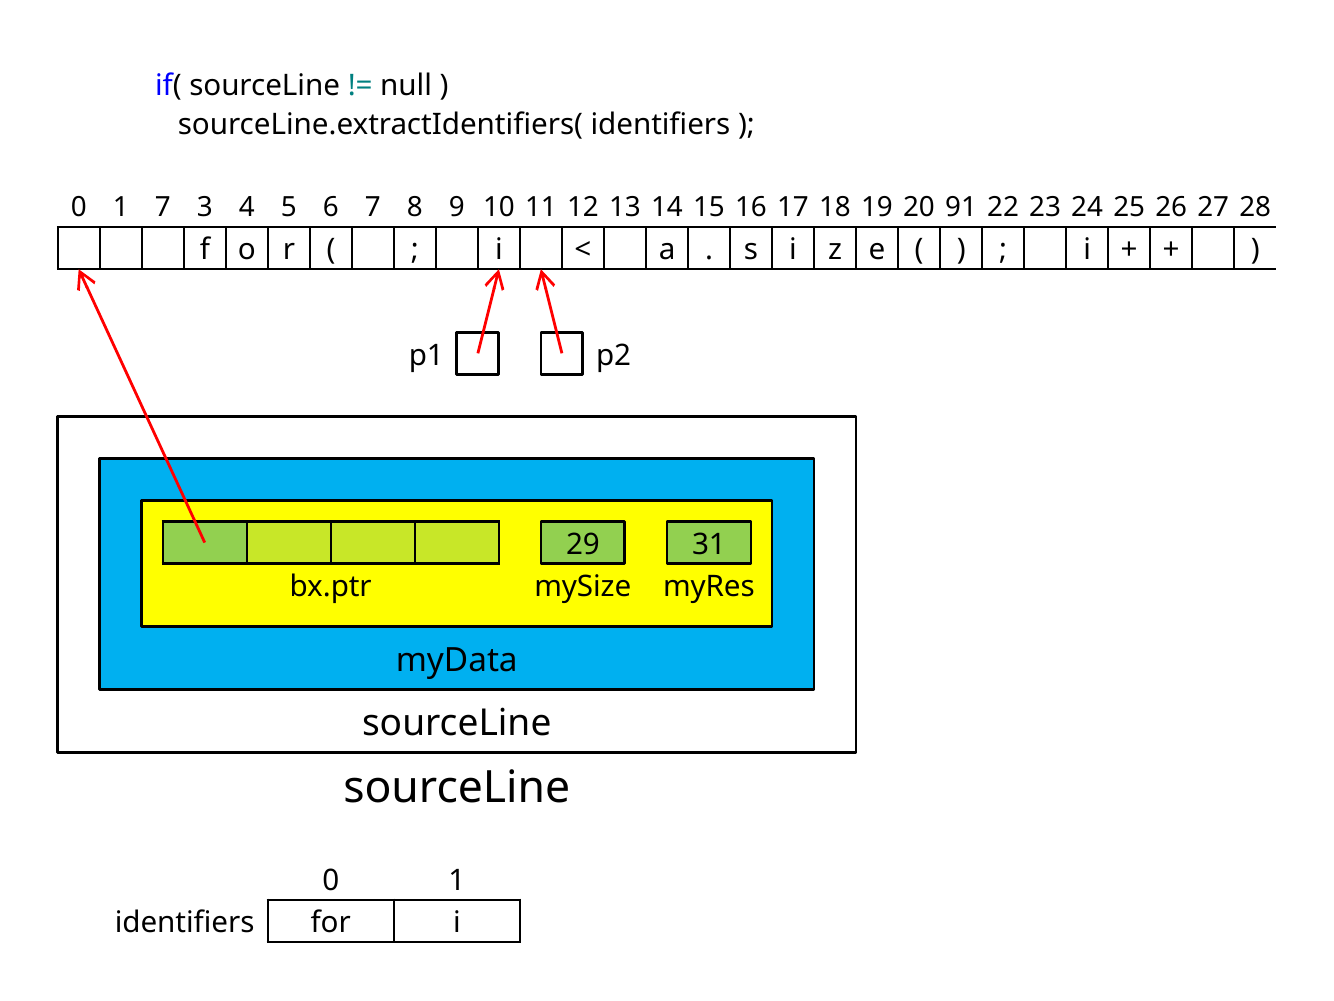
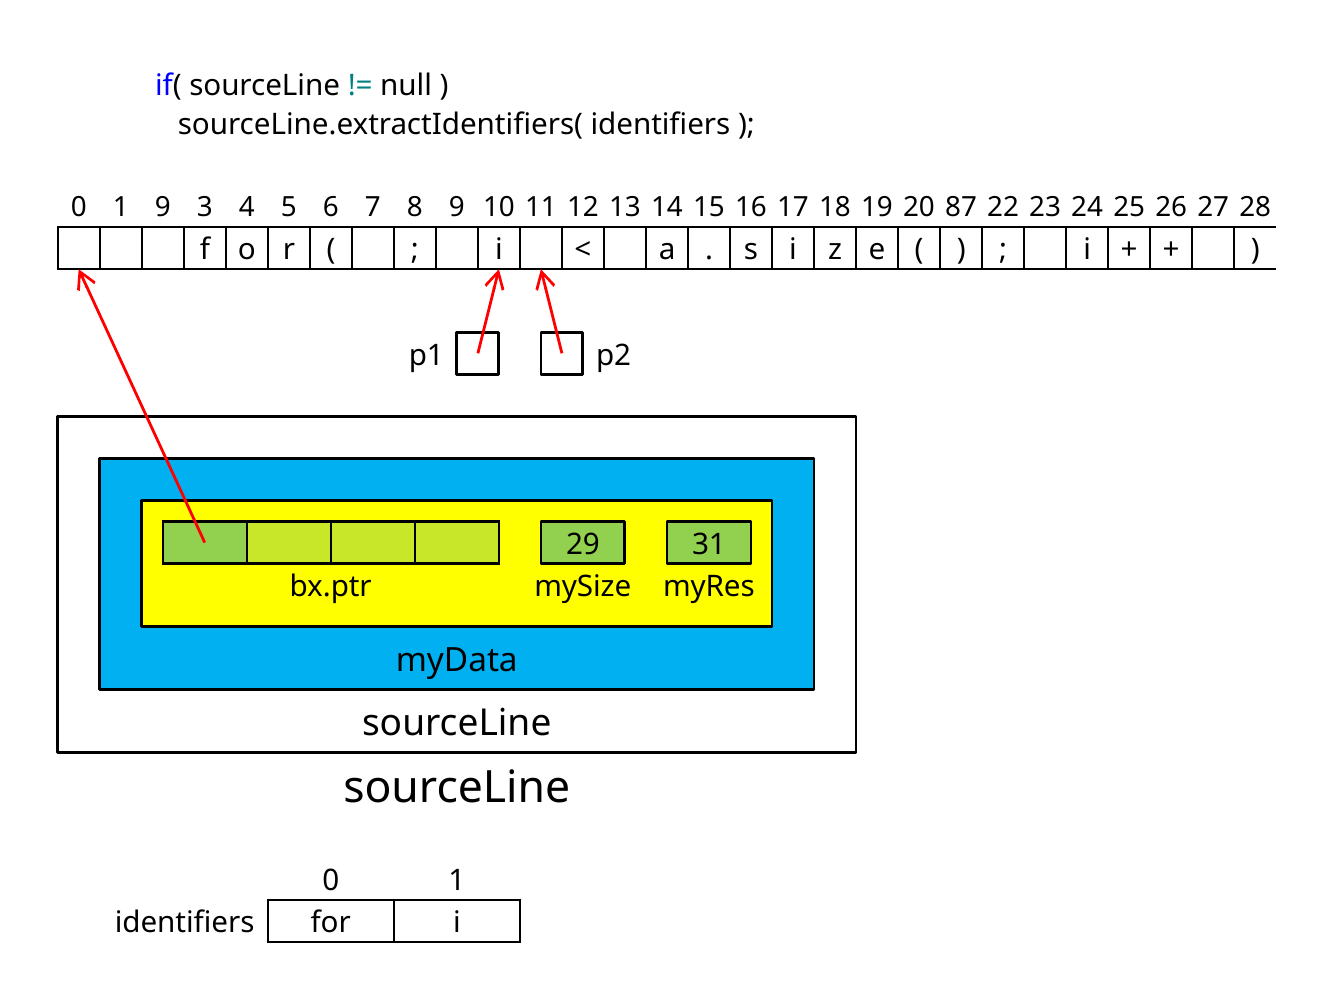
1 7: 7 -> 9
91: 91 -> 87
